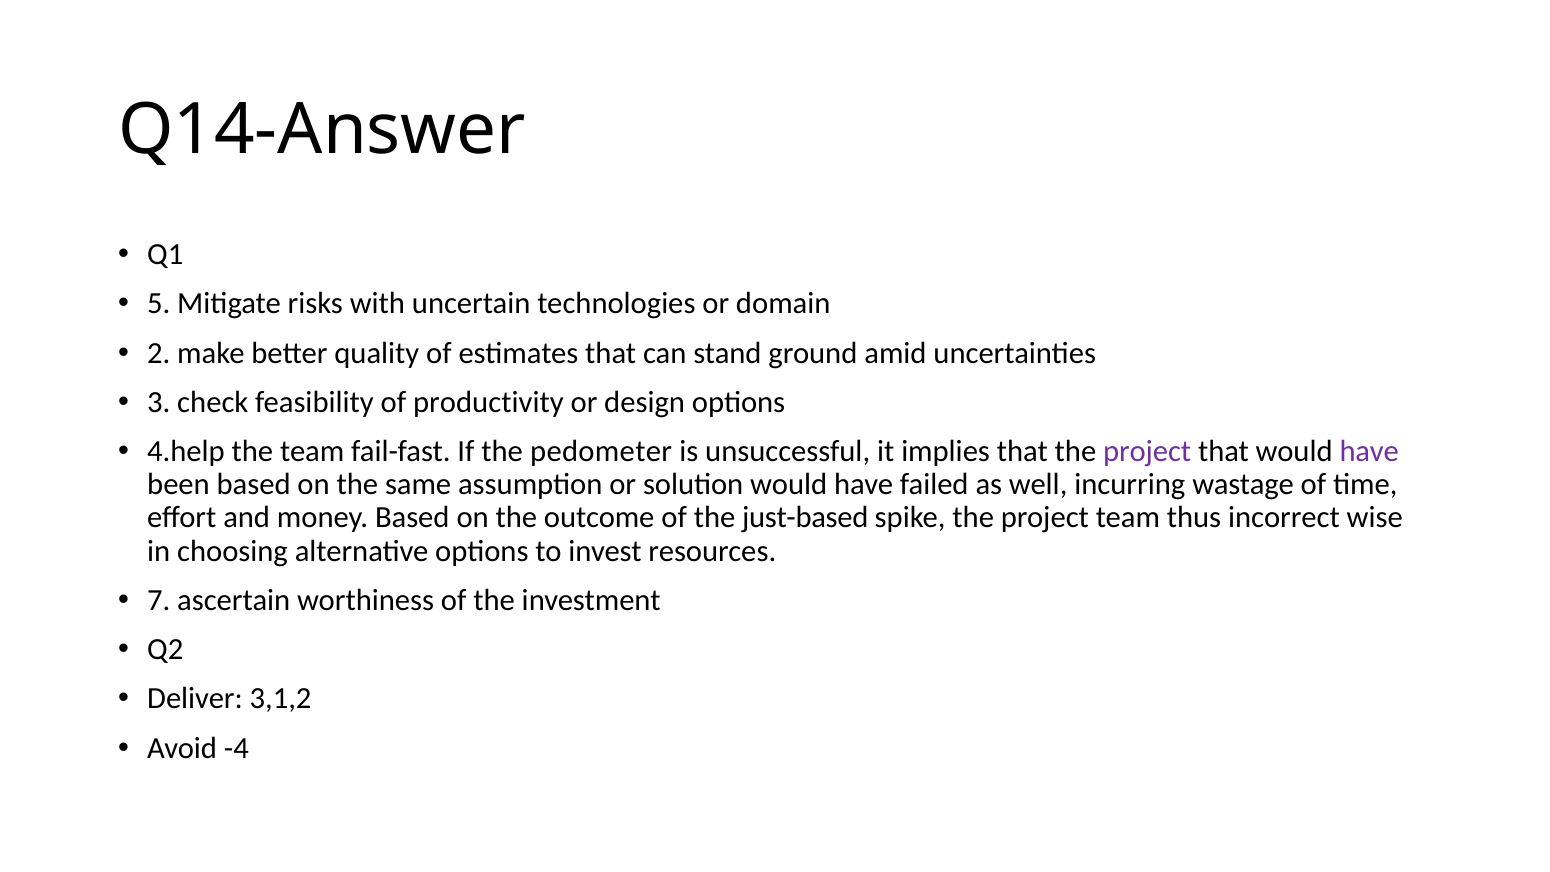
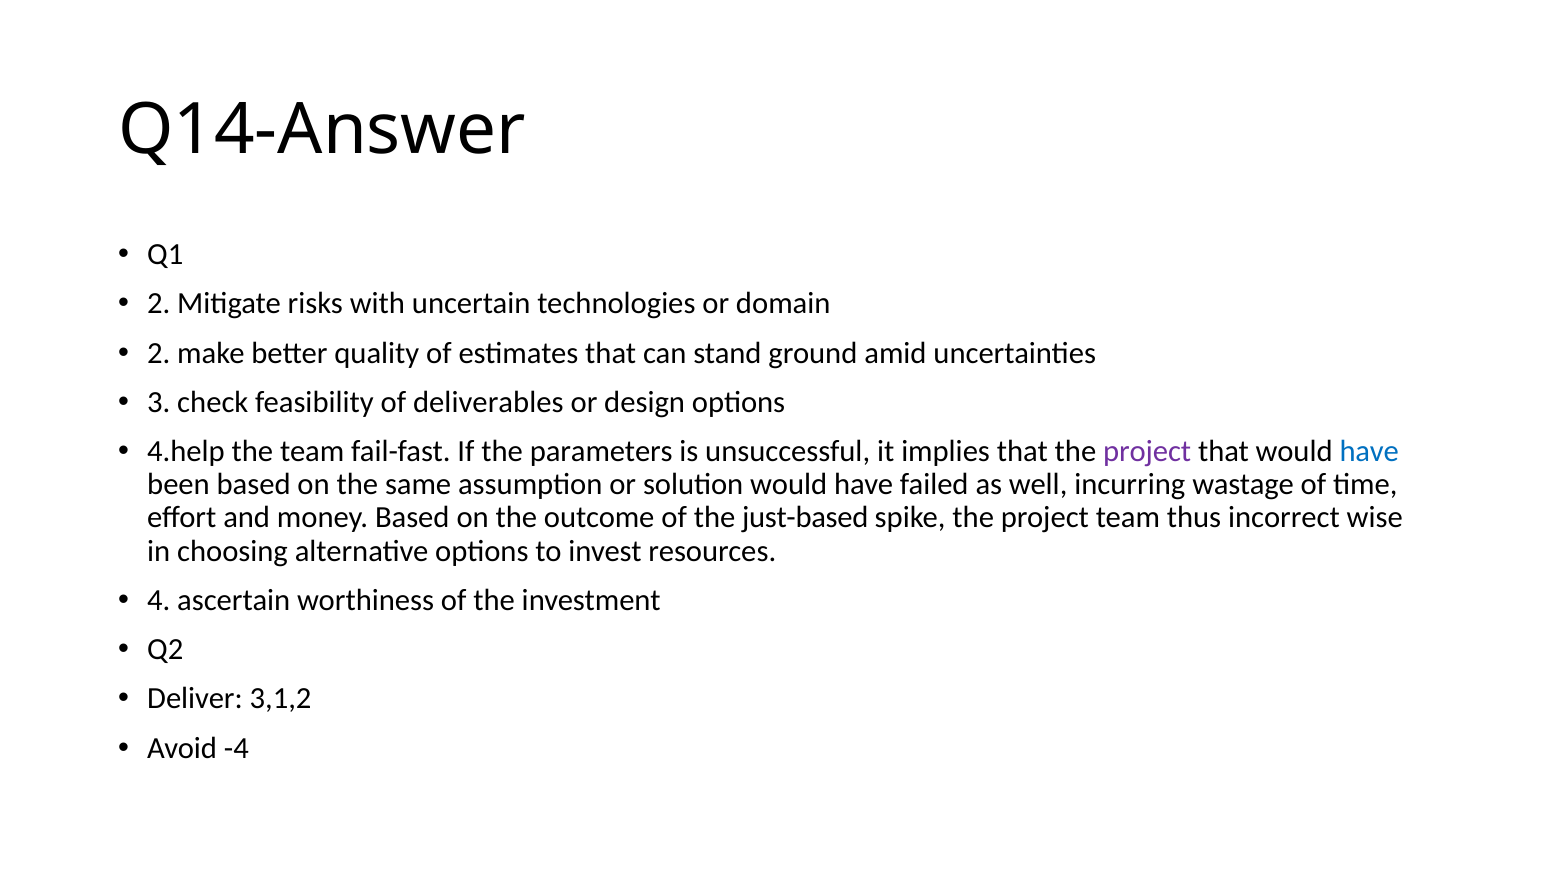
5 at (159, 304): 5 -> 2
productivity: productivity -> deliverables
pedometer: pedometer -> parameters
have at (1369, 451) colour: purple -> blue
7: 7 -> 4
